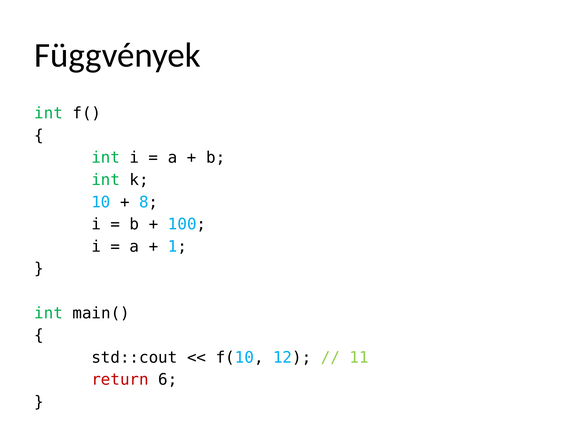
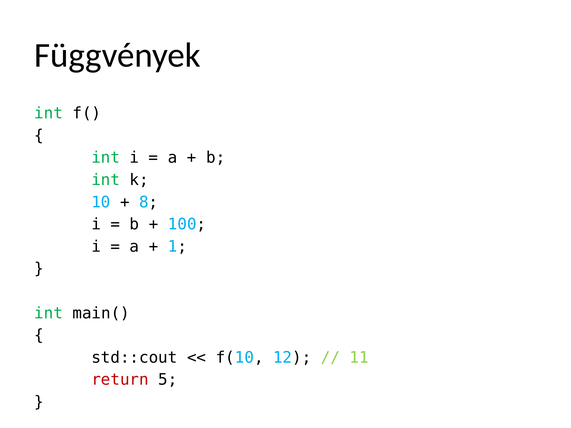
6: 6 -> 5
